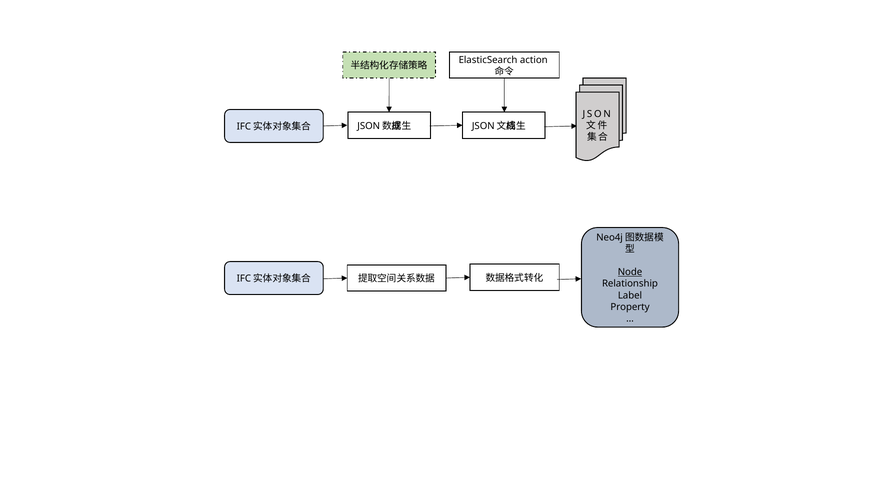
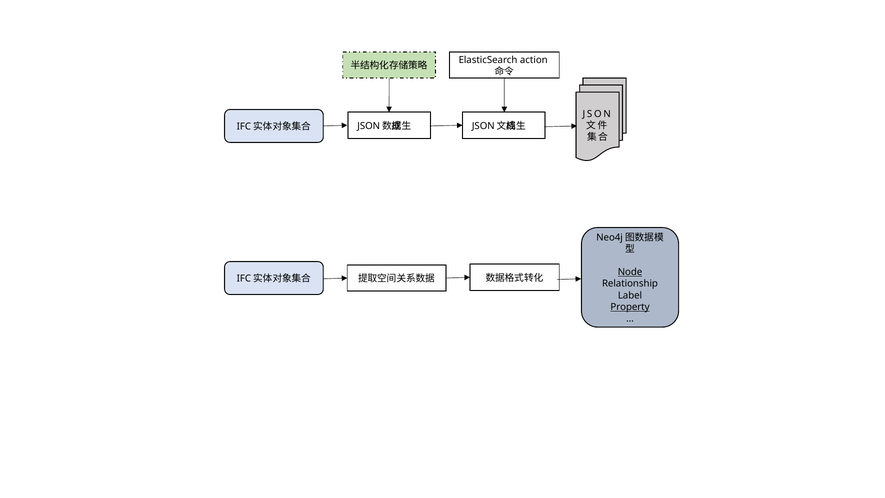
Property underline: none -> present
